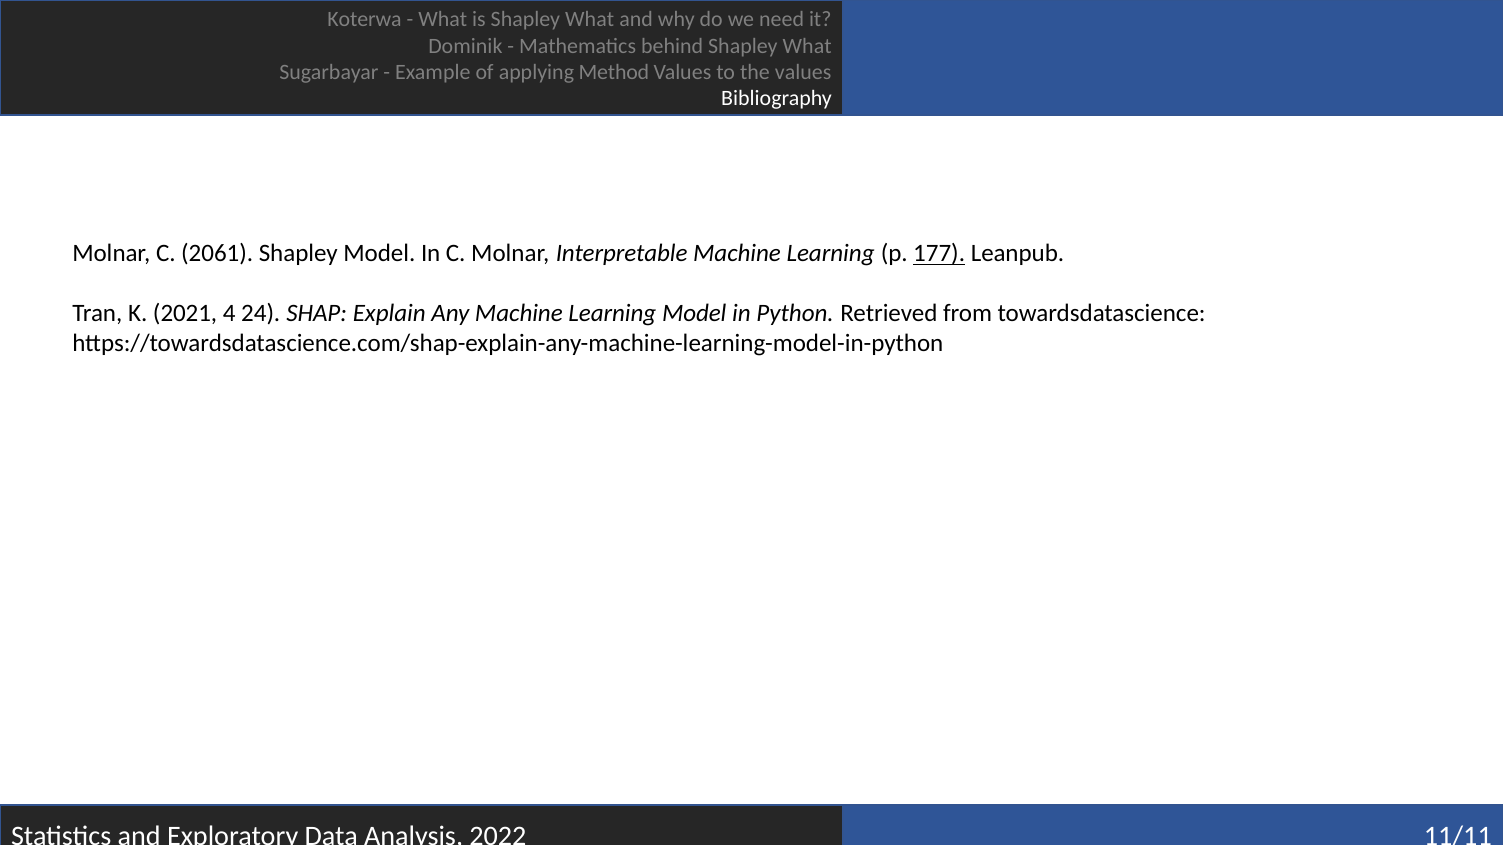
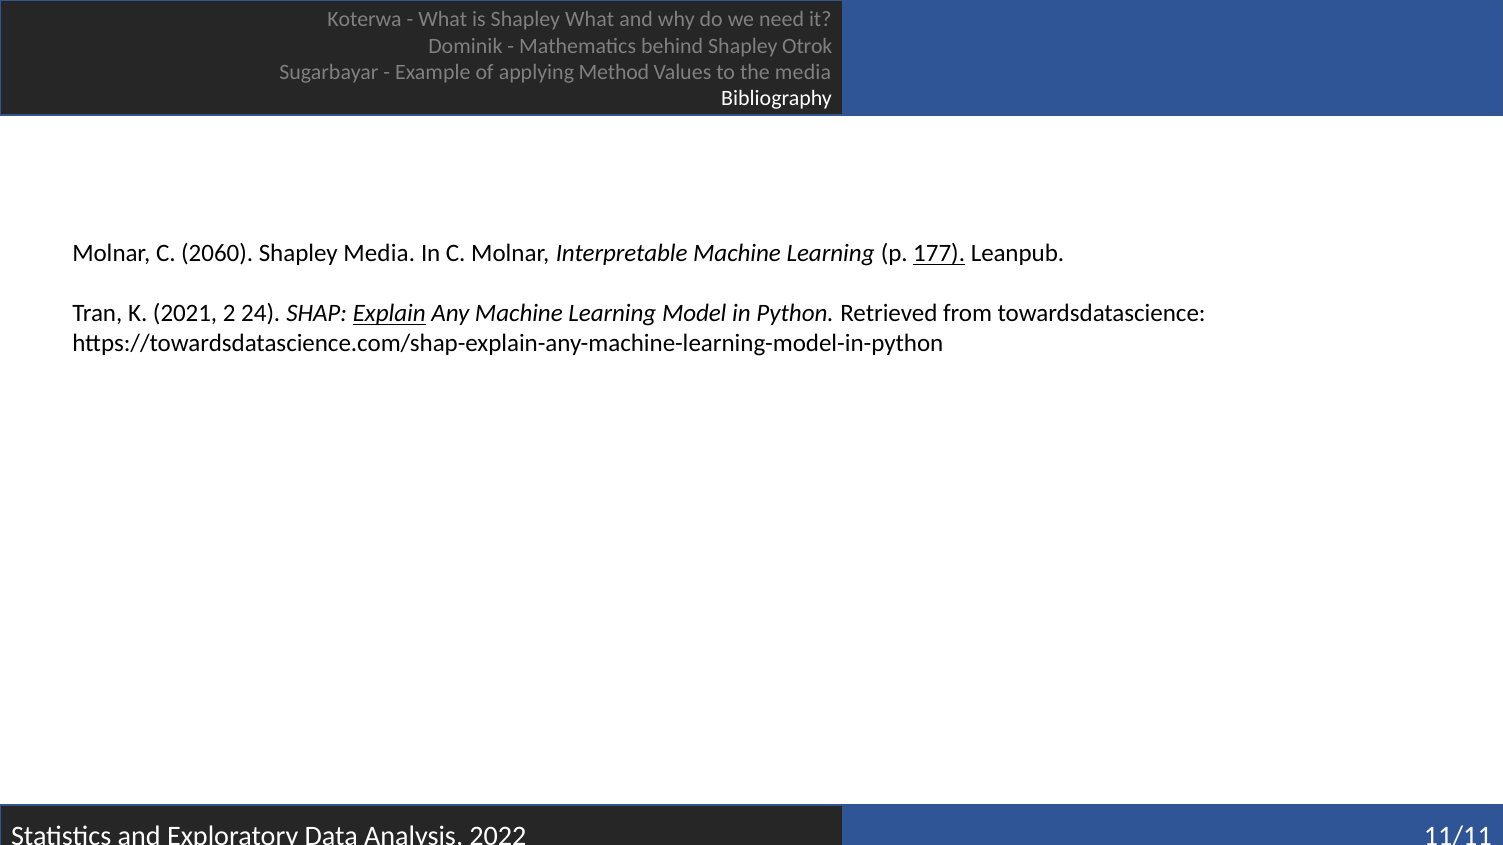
behind Shapley What: What -> Otrok
the values: values -> media
2061: 2061 -> 2060
Shapley Model: Model -> Media
4: 4 -> 2
Explain underline: none -> present
